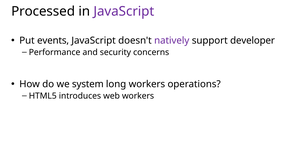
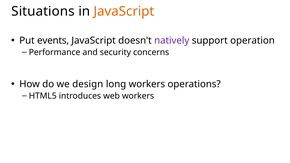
Processed: Processed -> Situations
JavaScript at (124, 11) colour: purple -> orange
developer: developer -> operation
system: system -> design
